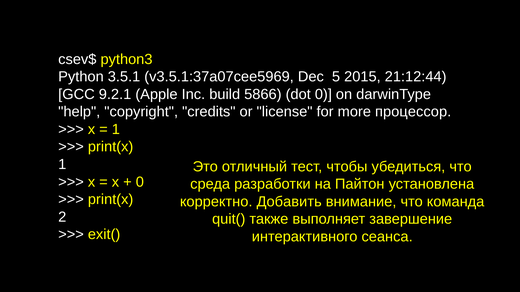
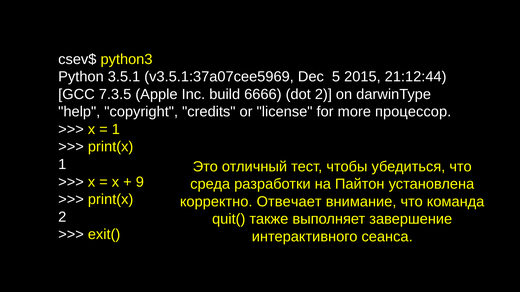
9.2.1: 9.2.1 -> 7.3.5
5866: 5866 -> 6666
dot 0: 0 -> 2
0 at (140, 182): 0 -> 9
Добавить: Добавить -> Отвечает
